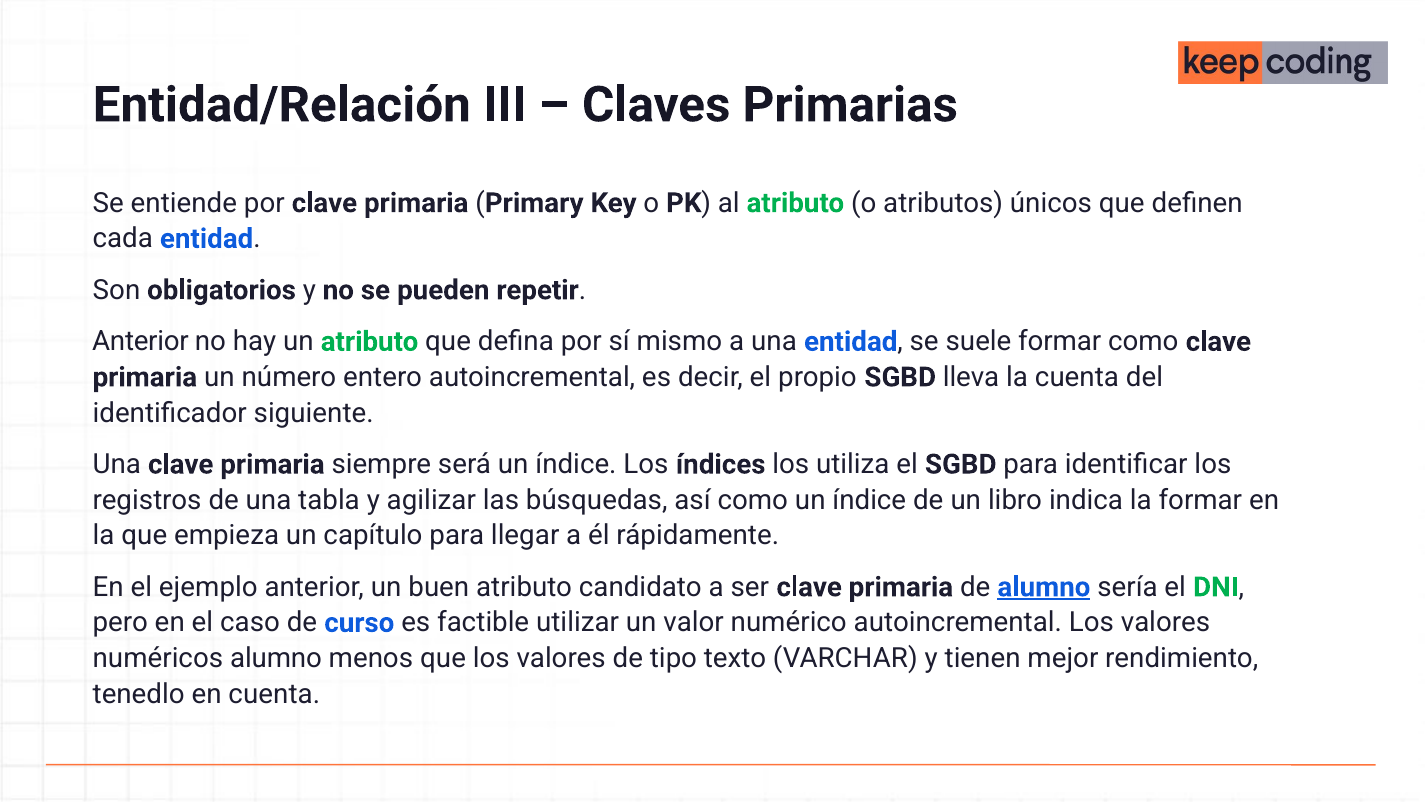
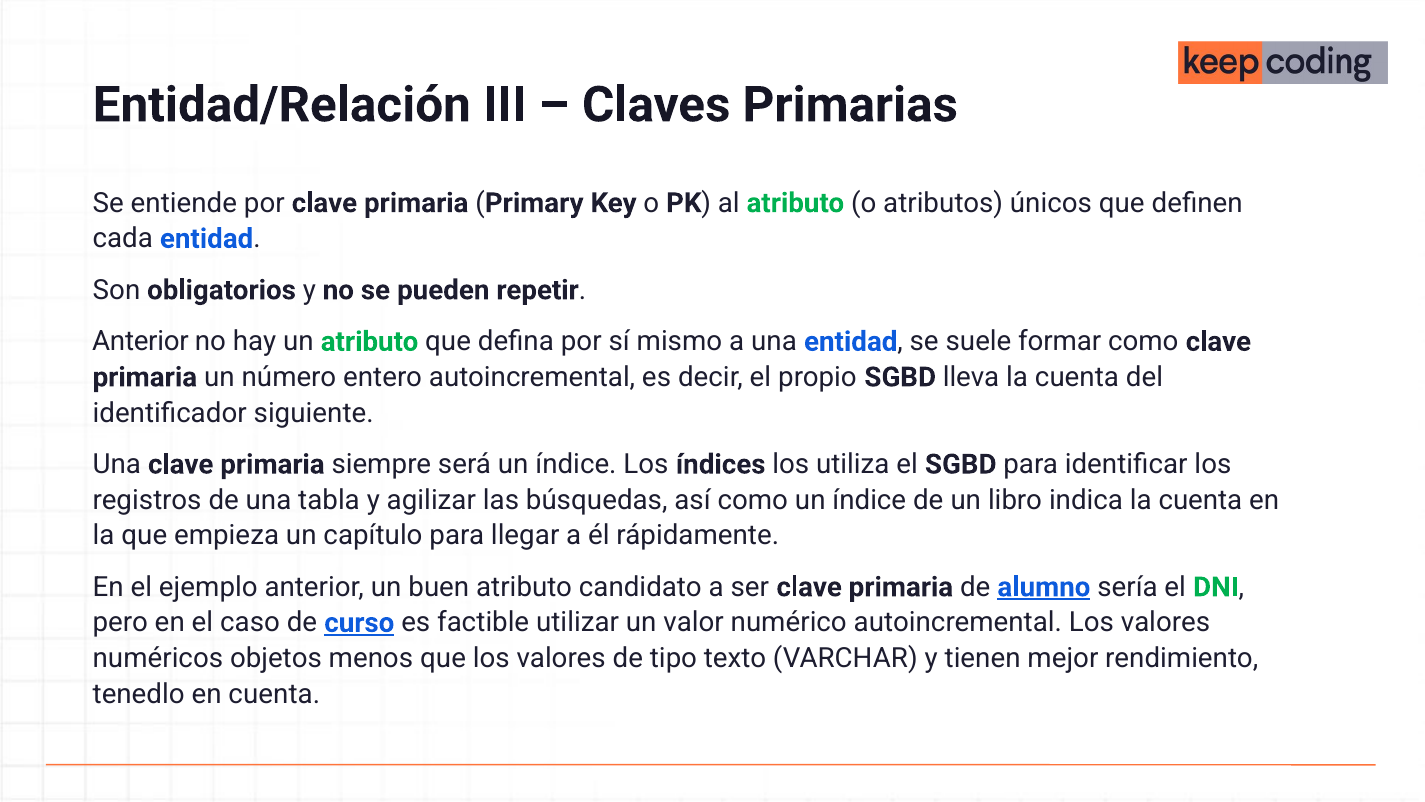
indica la formar: formar -> cuenta
curso underline: none -> present
numéricos alumno: alumno -> objetos
